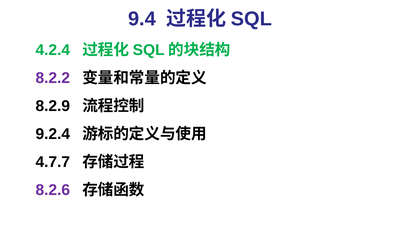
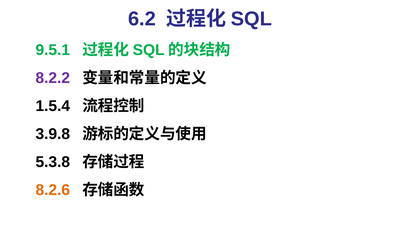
9.4: 9.4 -> 6.2
4.2.4: 4.2.4 -> 9.5.1
8.2.9: 8.2.9 -> 1.5.4
9.2.4: 9.2.4 -> 3.9.8
4.7.7: 4.7.7 -> 5.3.8
8.2.6 colour: purple -> orange
